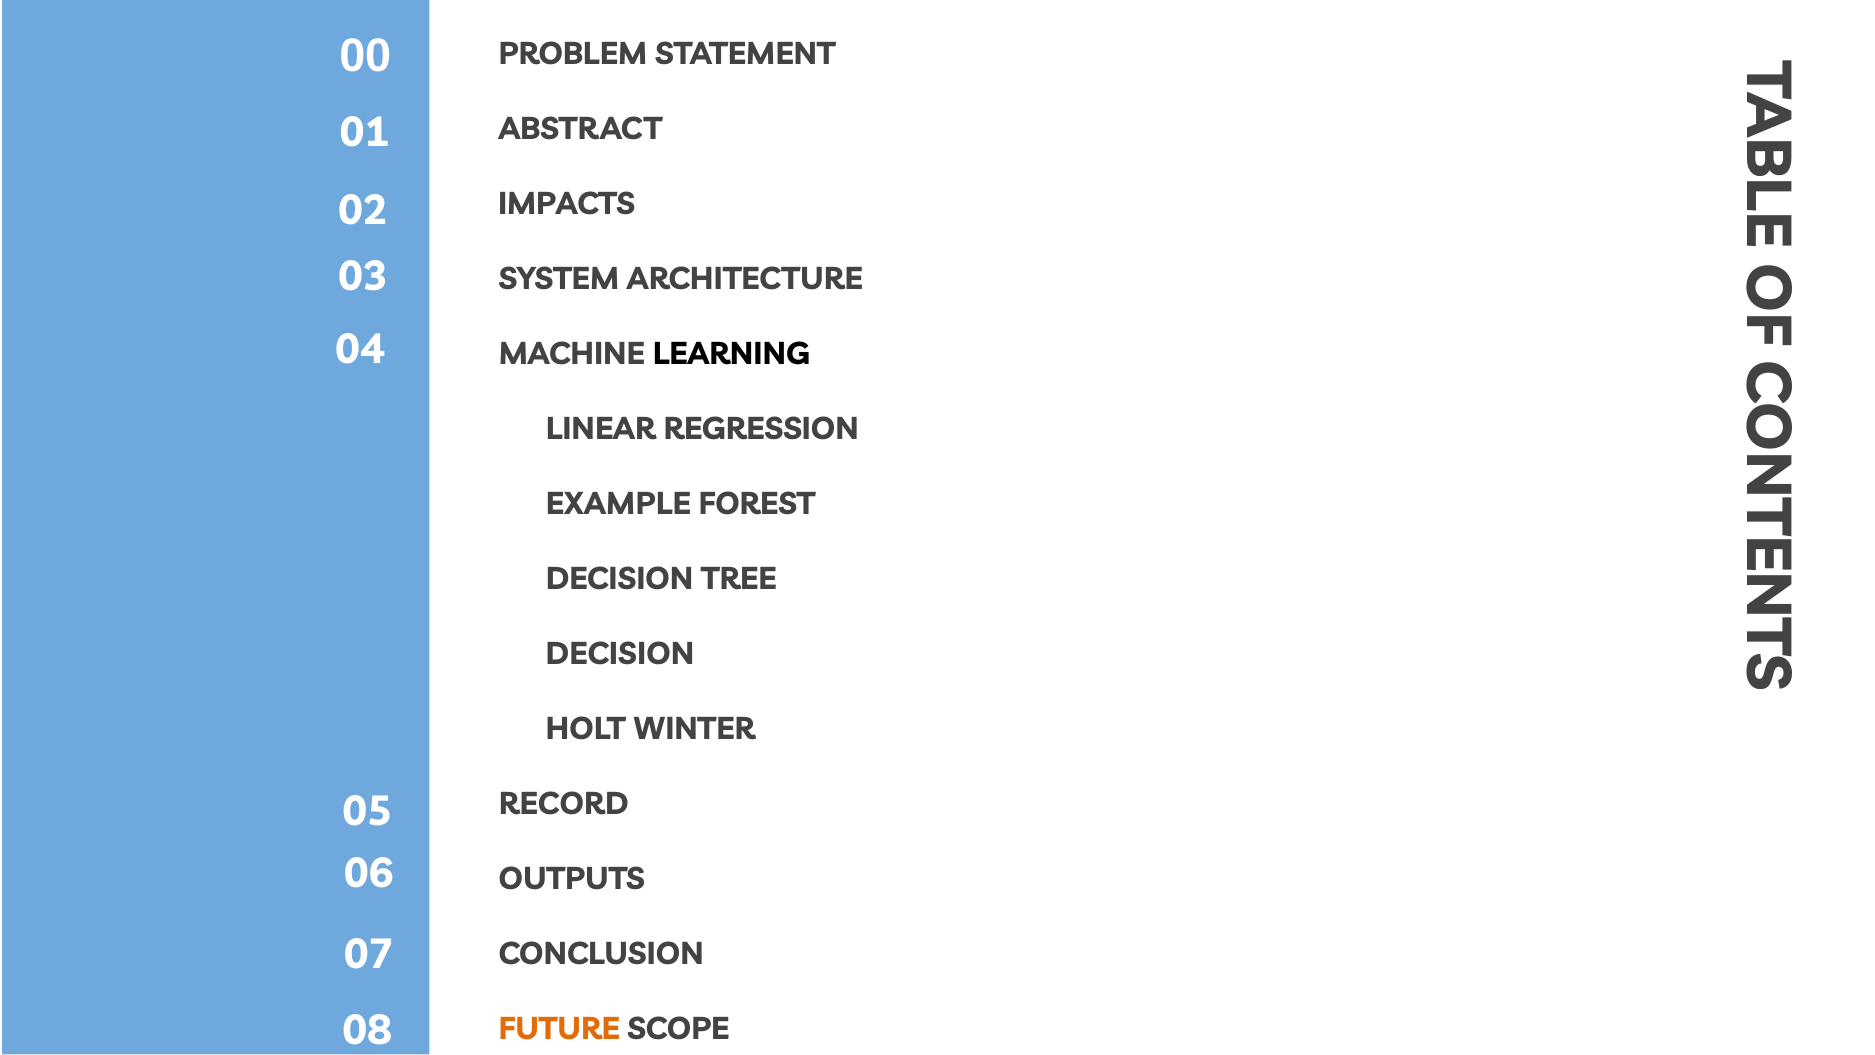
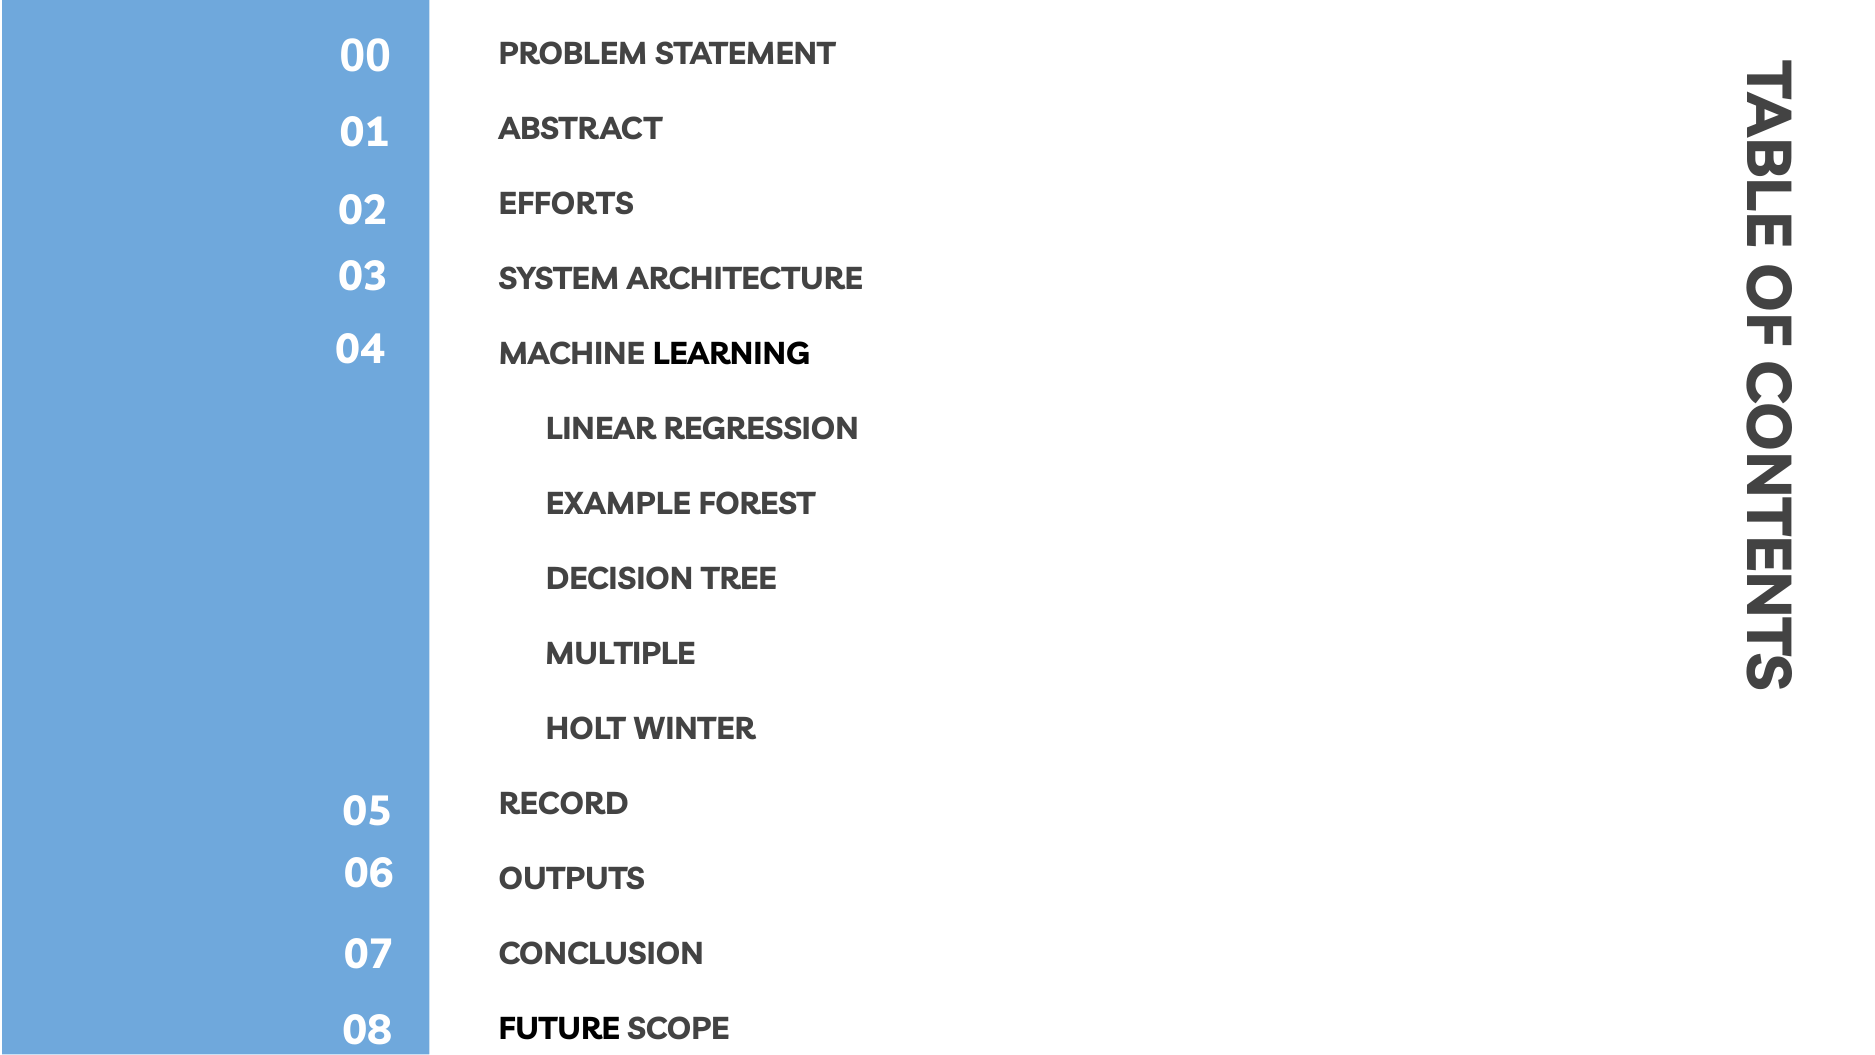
IMPACTS: IMPACTS -> EFFORTS
DECISION at (620, 654): DECISION -> MULTIPLE
FUTURE colour: orange -> black
